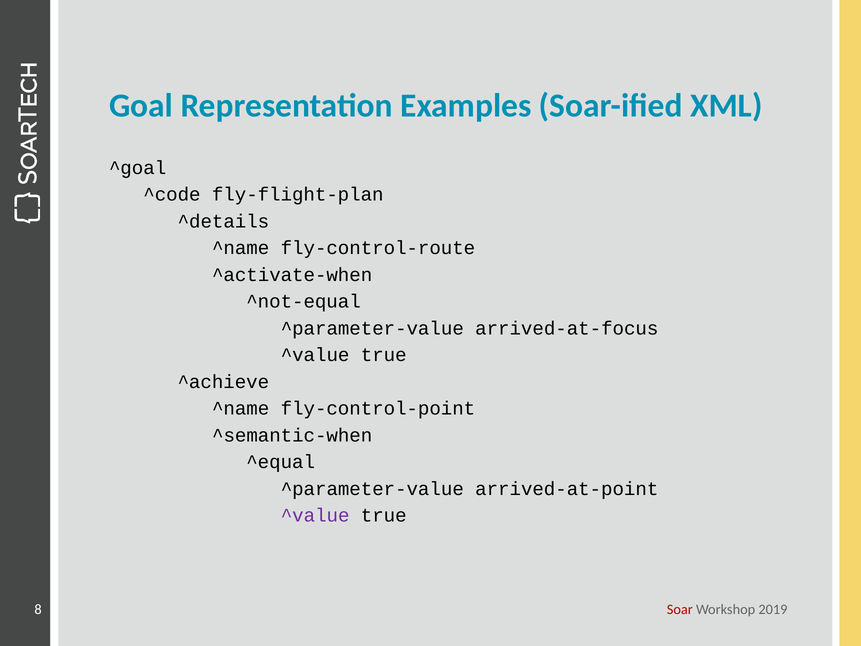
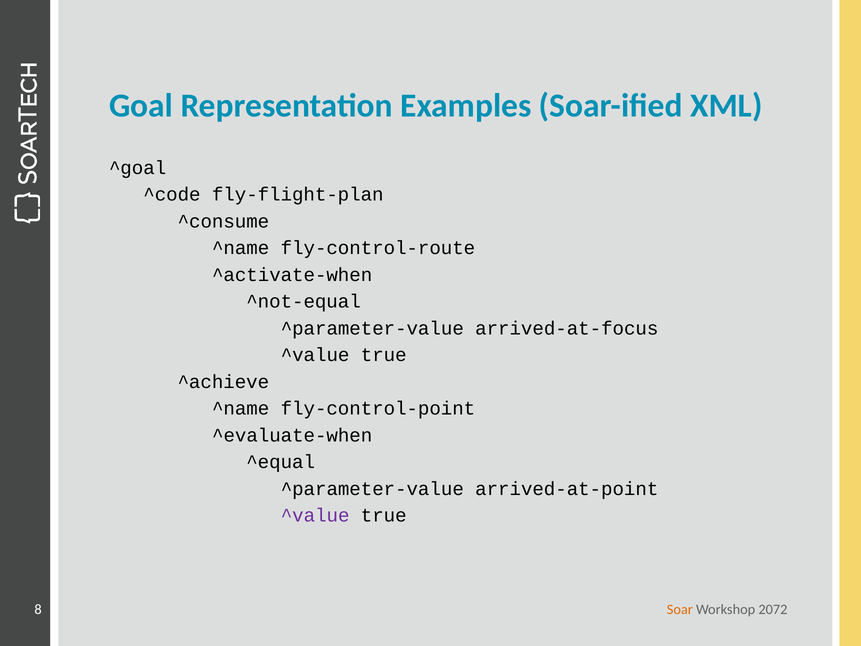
^details: ^details -> ^consume
^semantic-when: ^semantic-when -> ^evaluate-when
Soar colour: red -> orange
2019: 2019 -> 2072
